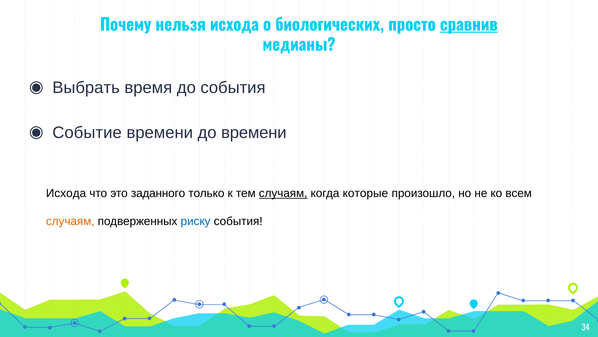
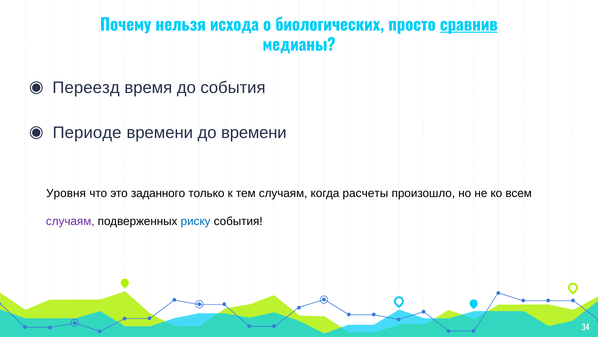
Выбрать: Выбрать -> Переезд
Событие: Событие -> Периоде
Исхода at (66, 193): Исхода -> Уровня
случаям at (283, 193) underline: present -> none
которые: которые -> расчеты
случаям at (70, 221) colour: orange -> purple
